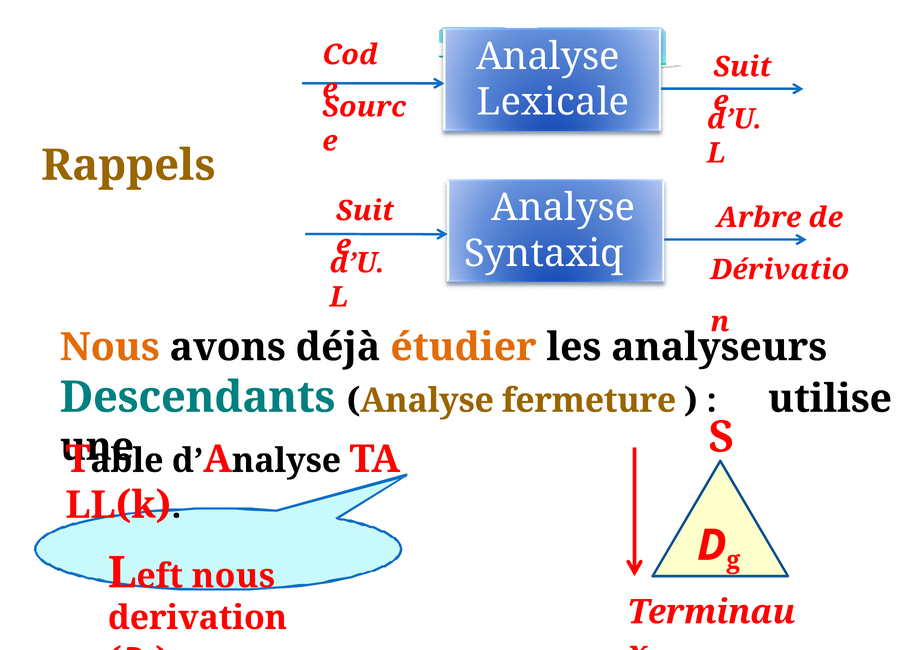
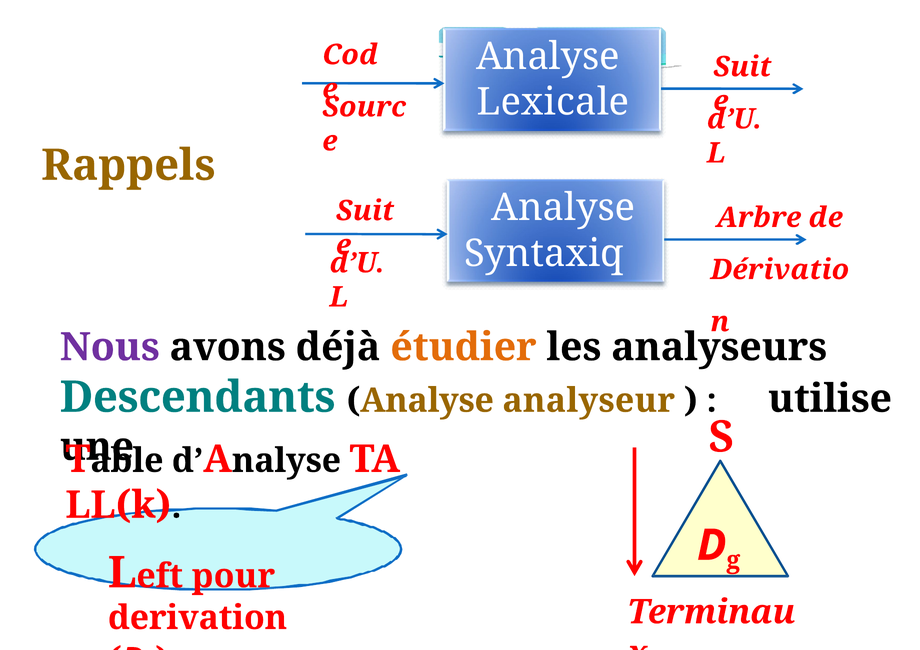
Nous at (110, 347) colour: orange -> purple
fermeture: fermeture -> analyseur
nous at (233, 576): nous -> pour
